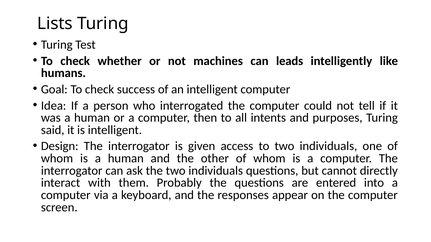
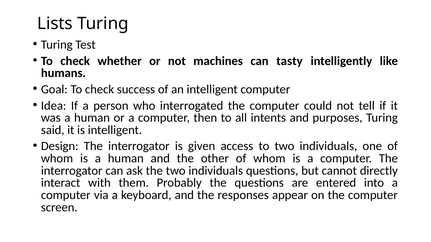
leads: leads -> tasty
